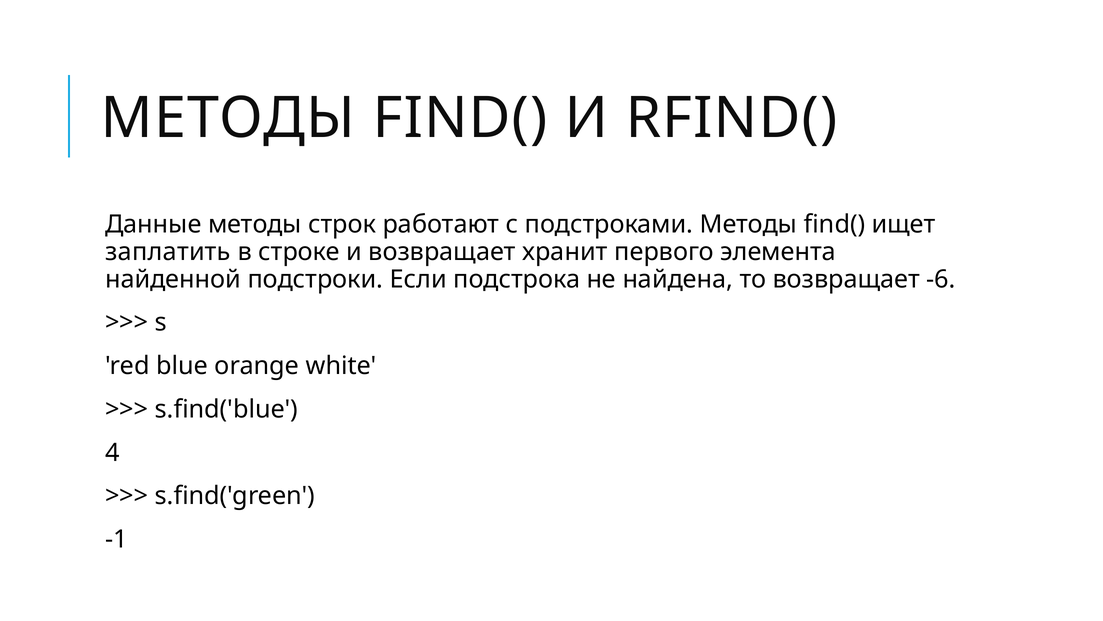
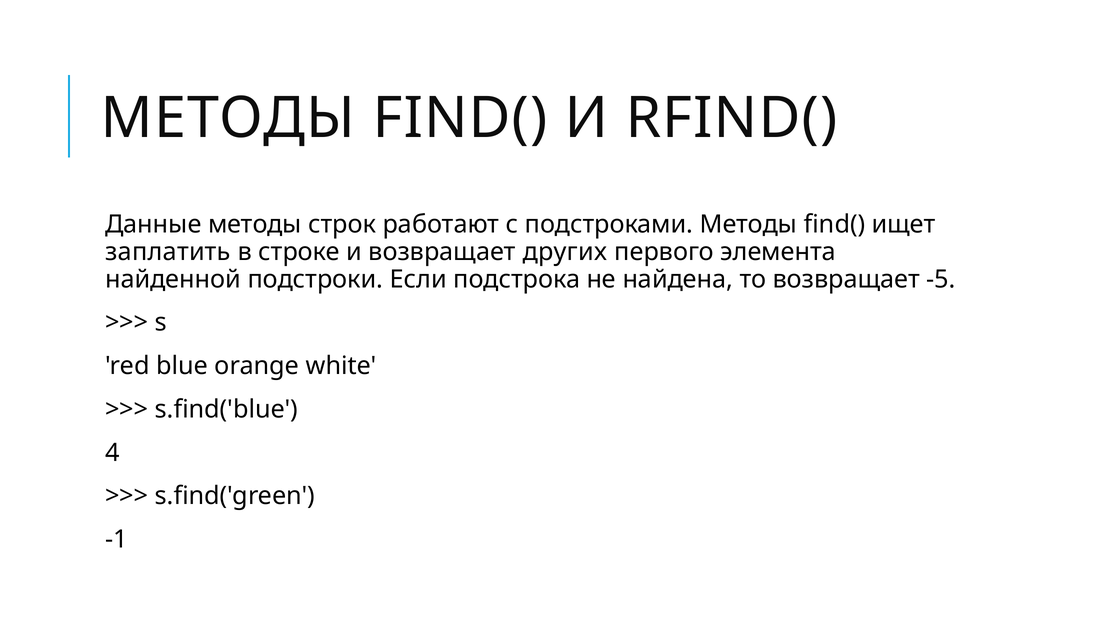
хранит: хранит -> других
-6: -6 -> -5
